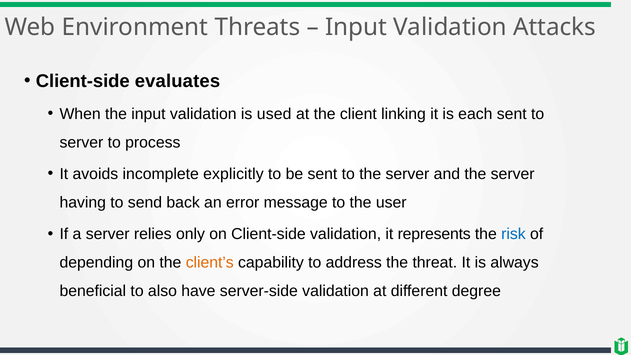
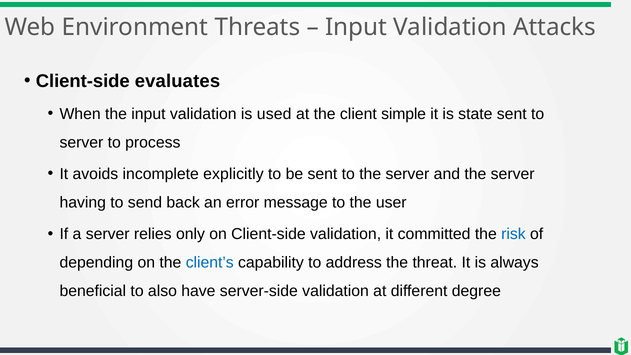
linking: linking -> simple
each: each -> state
represents: represents -> committed
client’s colour: orange -> blue
